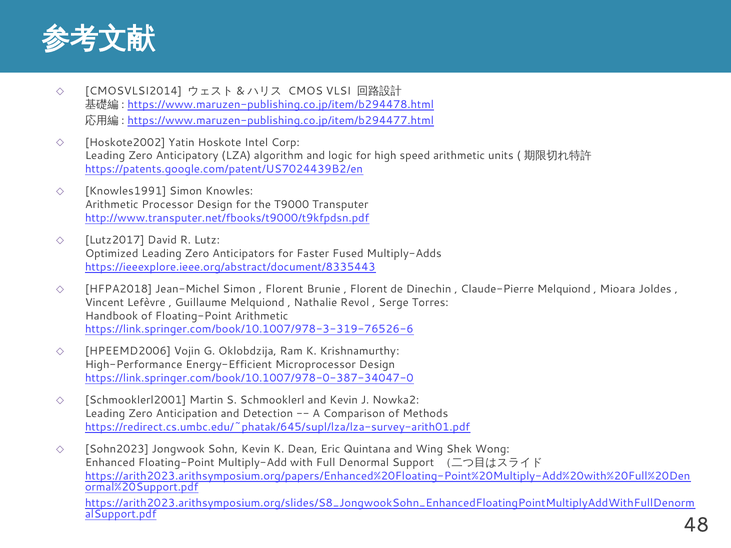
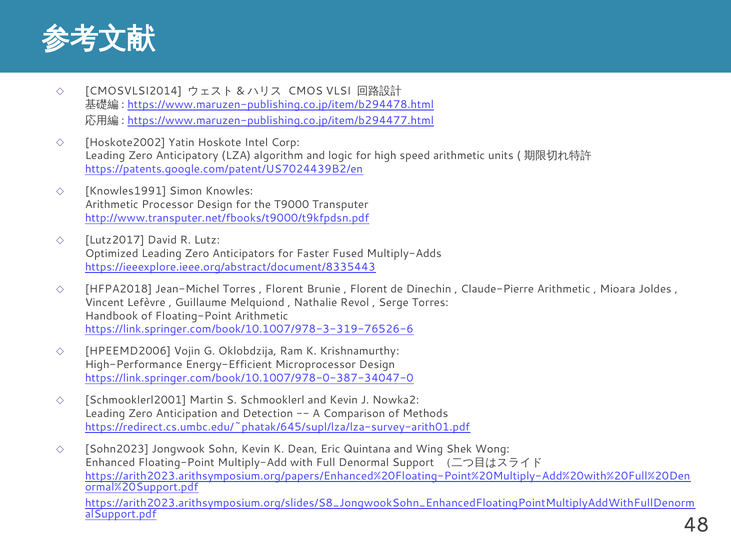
Jean-Michel Simon: Simon -> Torres
Claude-Pierre Melquiond: Melquiond -> Arithmetic
